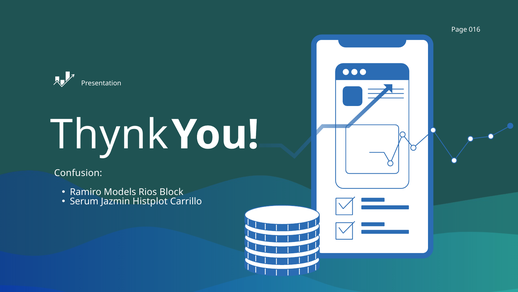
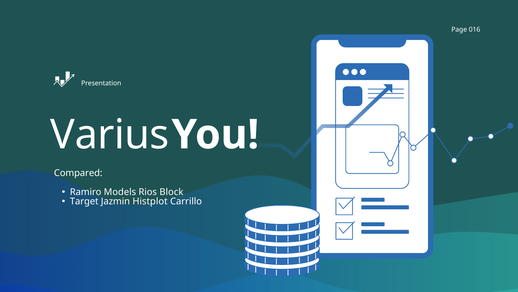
Thynk: Thynk -> Varius
Confusion: Confusion -> Compared
Serum: Serum -> Target
